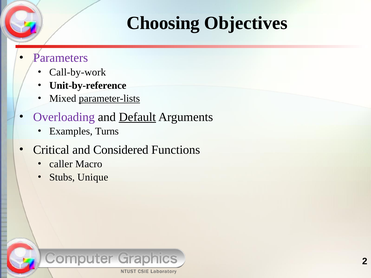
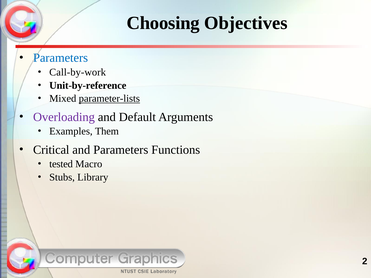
Parameters at (61, 58) colour: purple -> blue
Default underline: present -> none
Turns: Turns -> Them
and Considered: Considered -> Parameters
caller: caller -> tested
Unique: Unique -> Library
